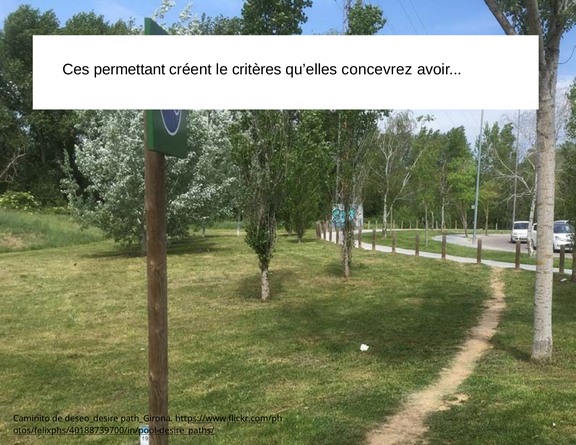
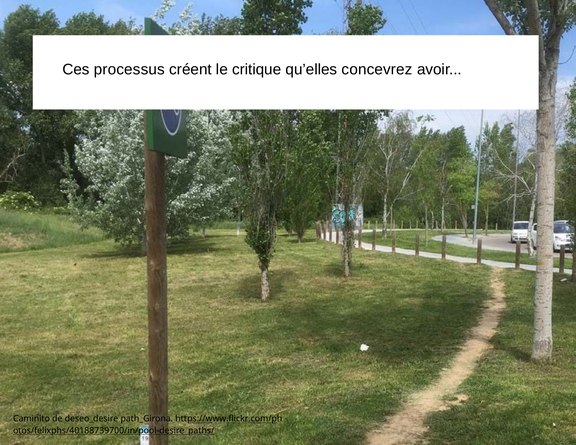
permettant: permettant -> processus
critères: critères -> critique
